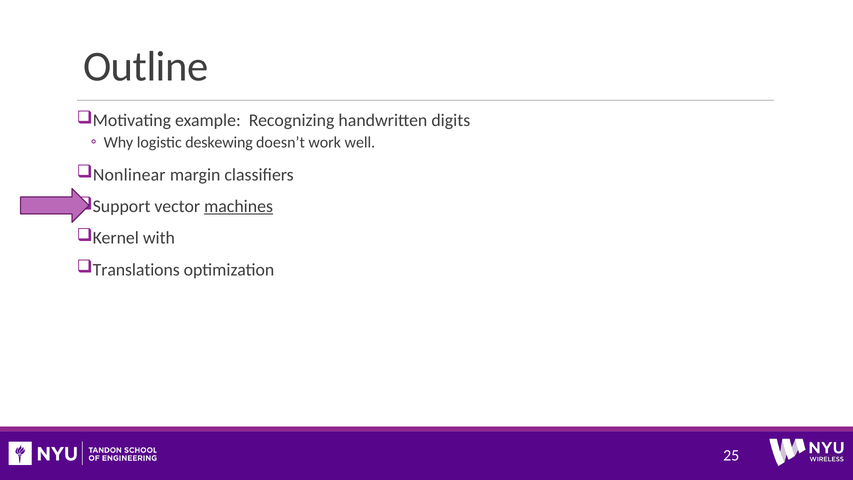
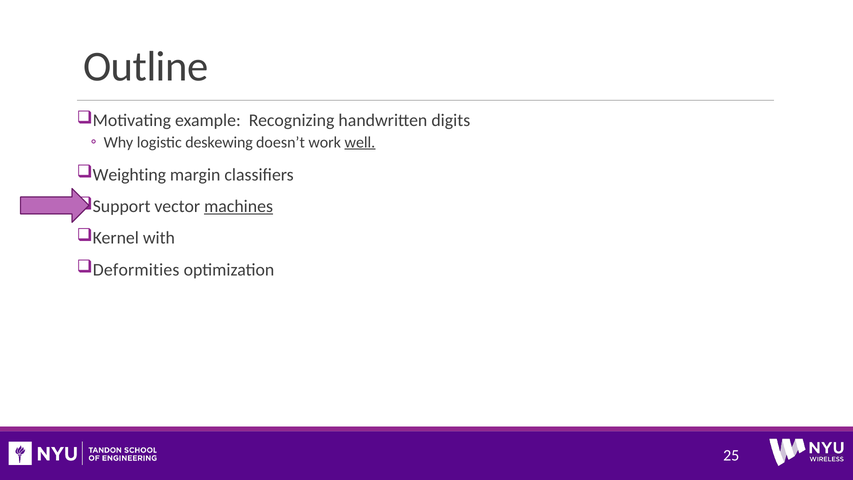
well underline: none -> present
Nonlinear: Nonlinear -> Weighting
Translations: Translations -> Deformities
